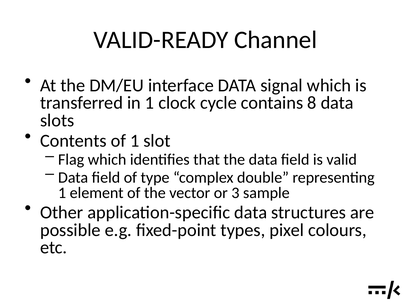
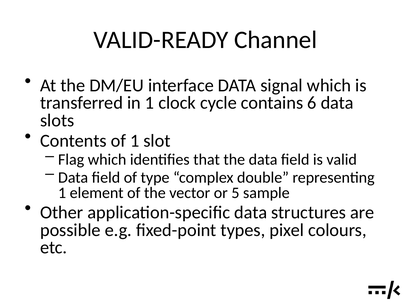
8: 8 -> 6
3: 3 -> 5
